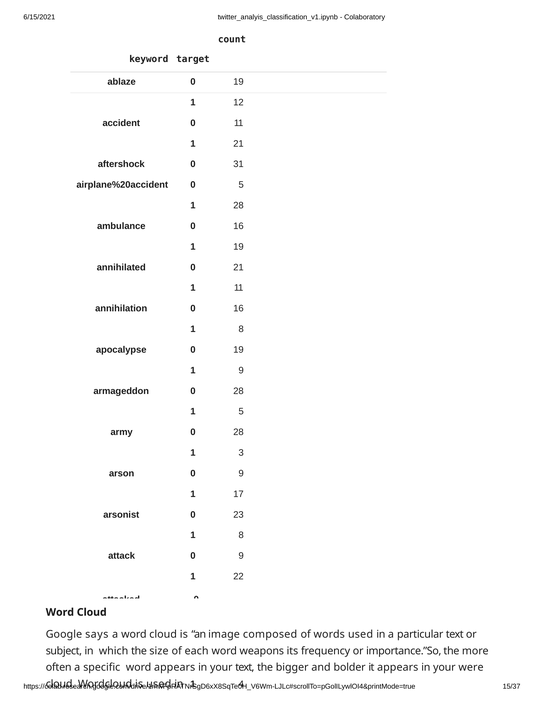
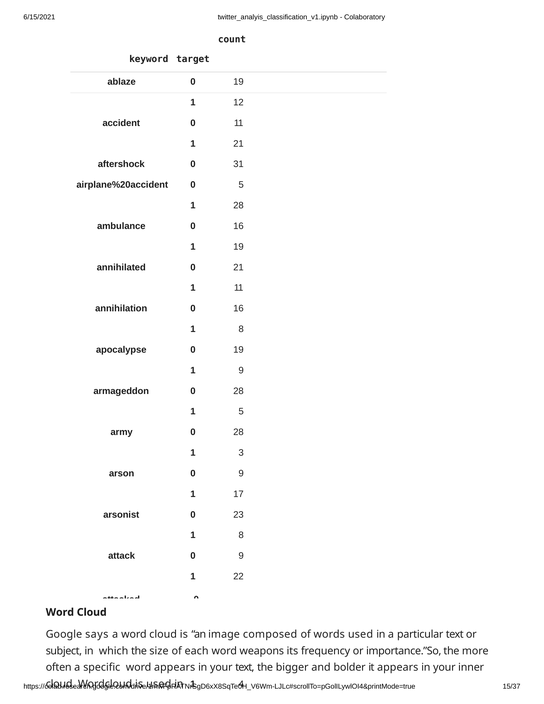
were: were -> inner
